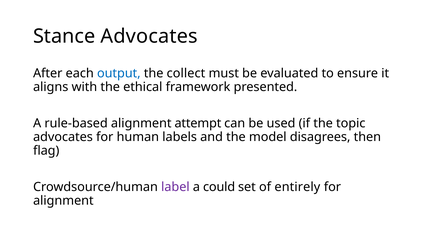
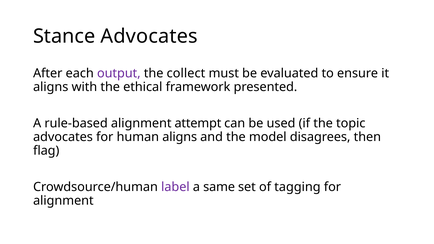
output colour: blue -> purple
human labels: labels -> aligns
could: could -> same
entirely: entirely -> tagging
